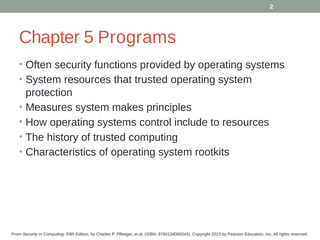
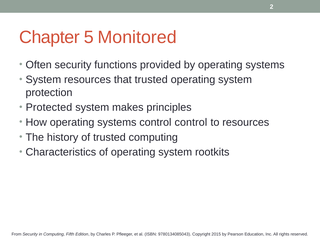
Programs: Programs -> Monitored
Measures: Measures -> Protected
control include: include -> control
